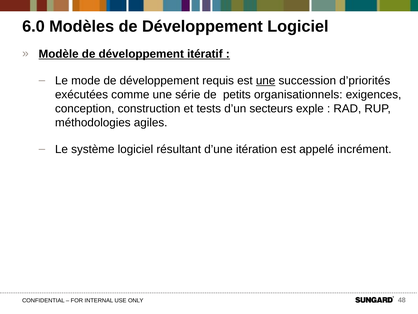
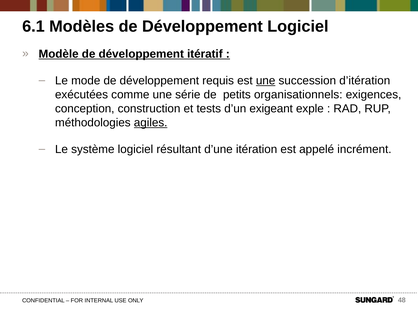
6.0: 6.0 -> 6.1
d’priorités: d’priorités -> d’itération
secteurs: secteurs -> exigeant
agiles underline: none -> present
